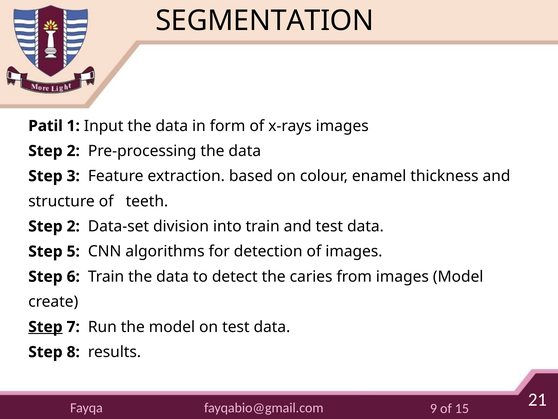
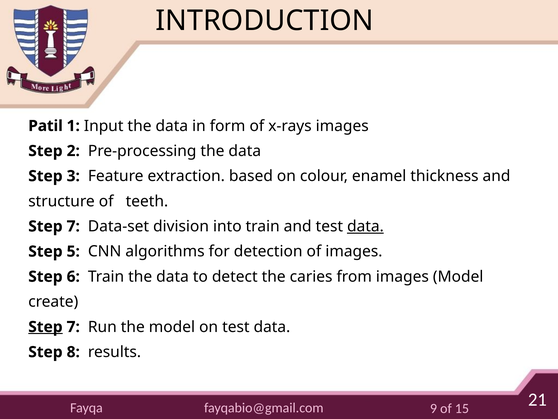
SEGMENTATION: SEGMENTATION -> INTRODUCTION
2 at (73, 226): 2 -> 7
data at (365, 226) underline: none -> present
